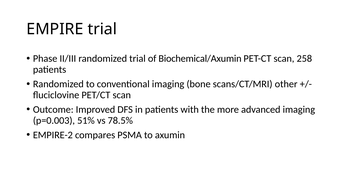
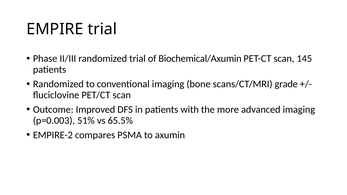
258: 258 -> 145
other: other -> grade
78.5%: 78.5% -> 65.5%
